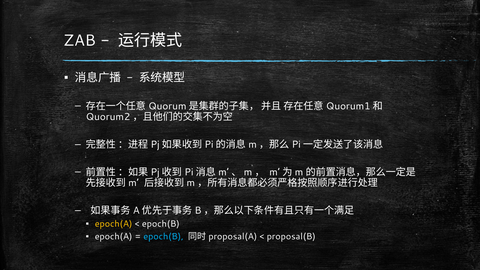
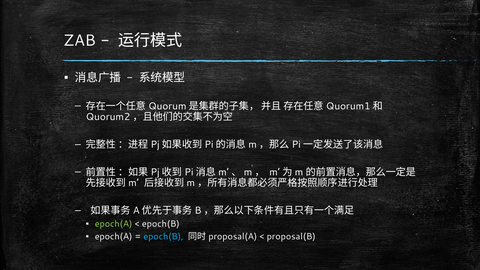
epoch(A at (114, 224) colour: yellow -> light green
